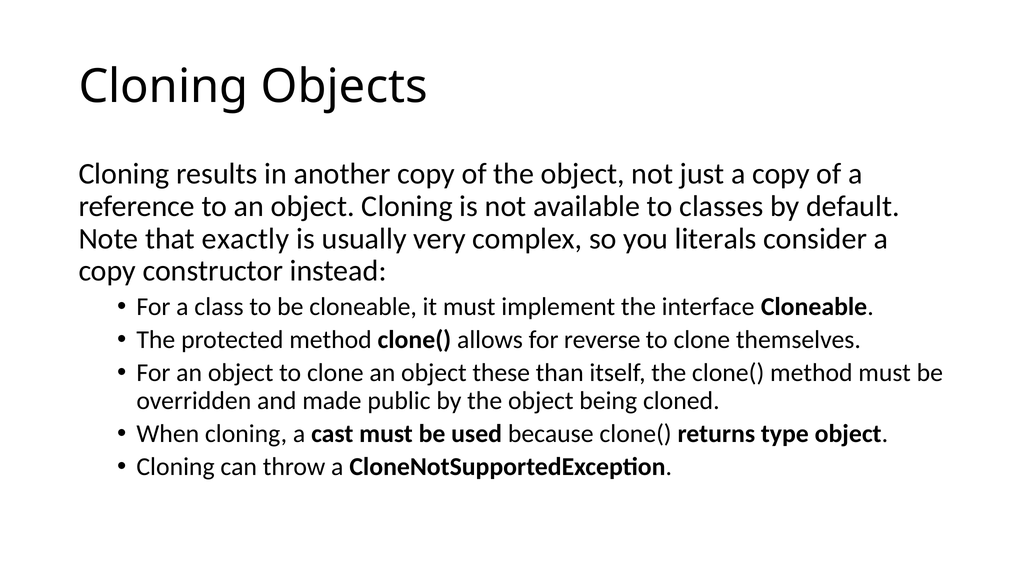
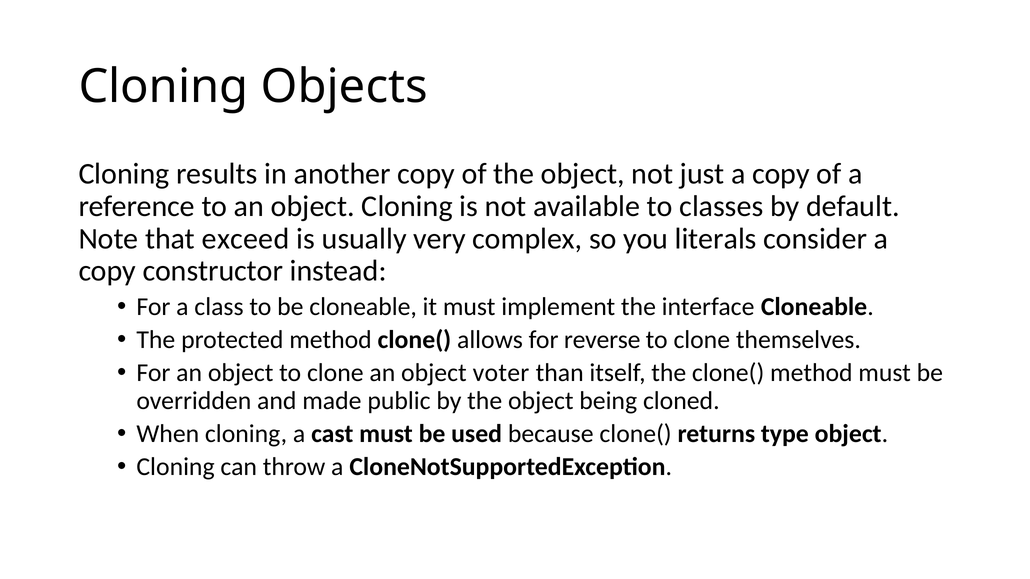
exactly: exactly -> exceed
these: these -> voter
